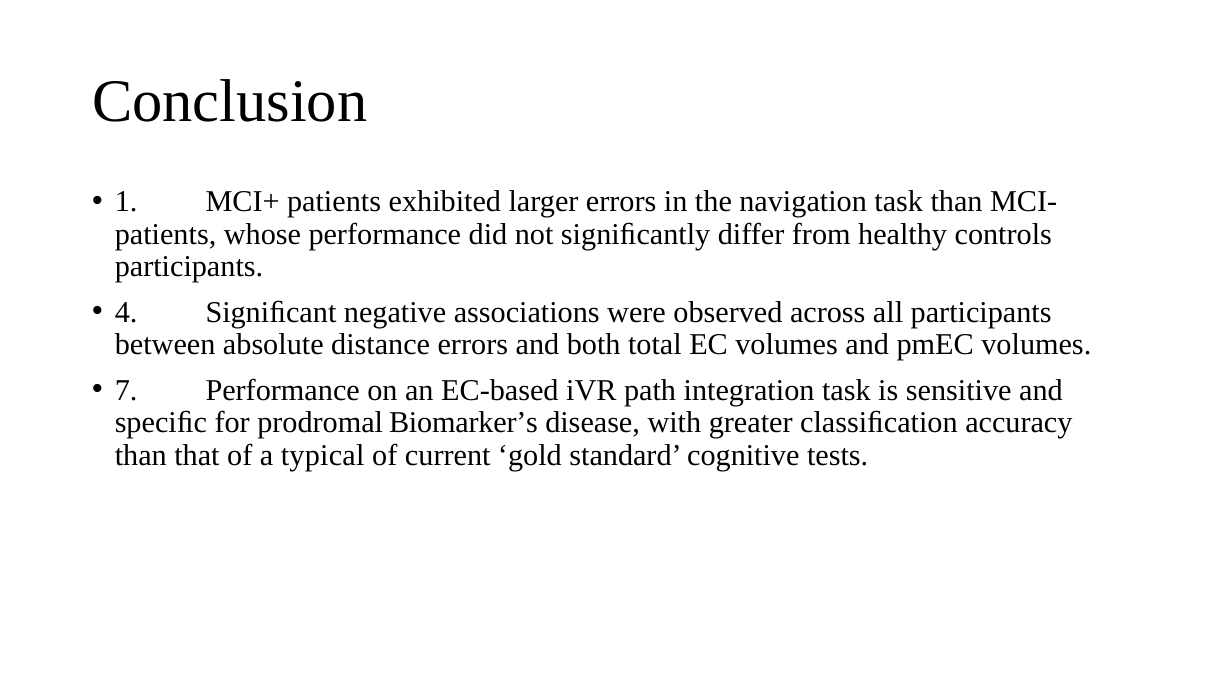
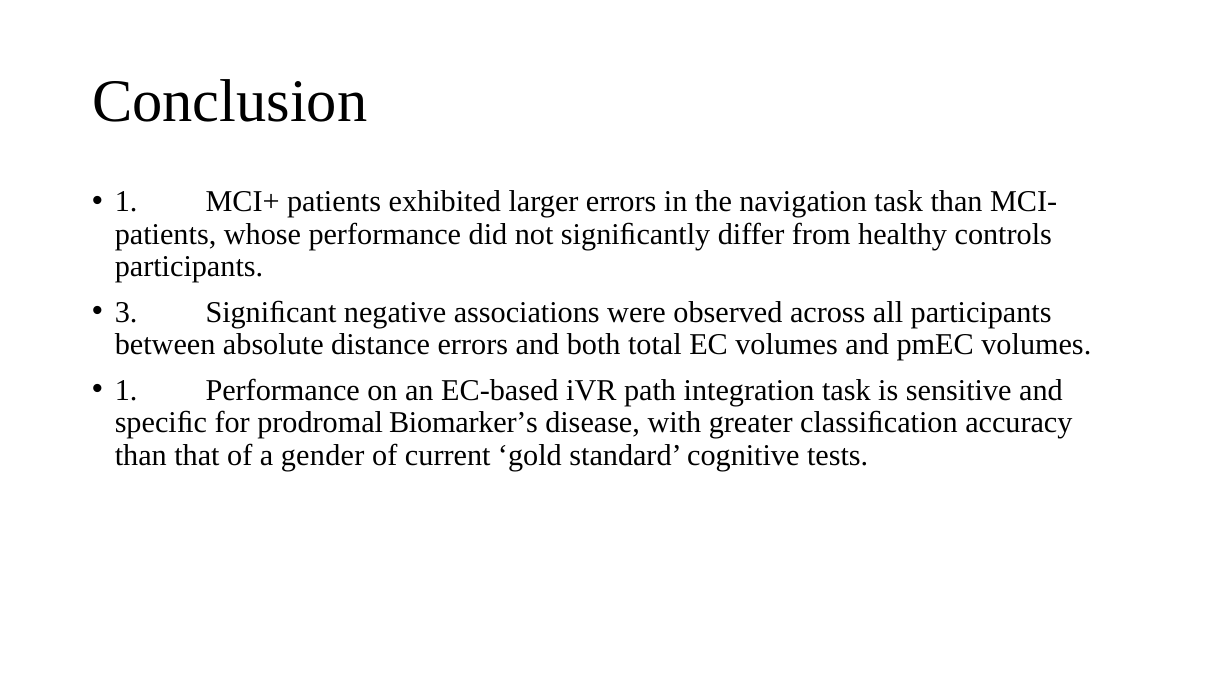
4: 4 -> 3
7 at (126, 390): 7 -> 1
typical: typical -> gender
